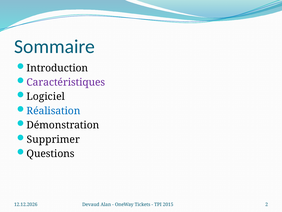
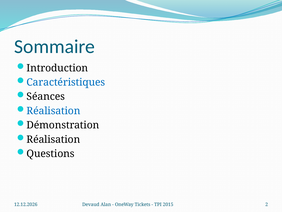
Caractéristiques colour: purple -> blue
Logiciel: Logiciel -> Séances
Supprimer at (53, 139): Supprimer -> Réalisation
